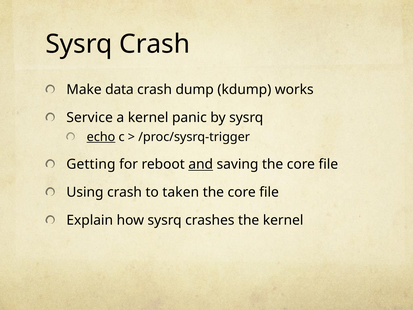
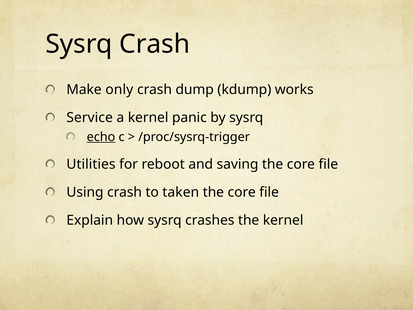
data: data -> only
Getting: Getting -> Utilities
and underline: present -> none
